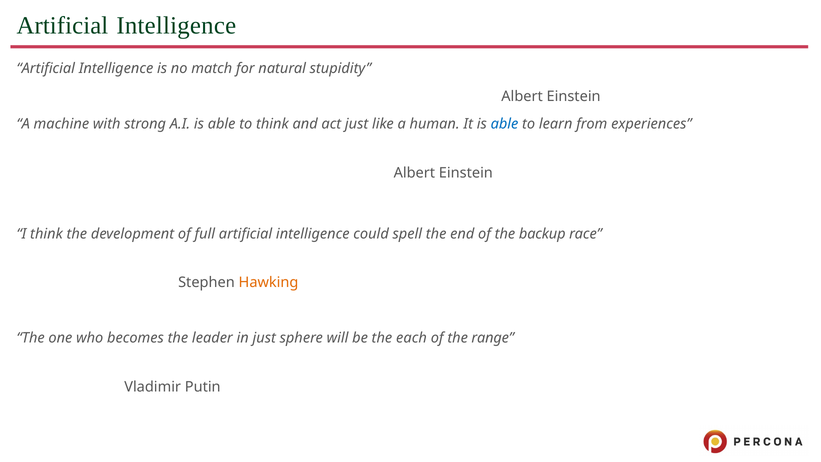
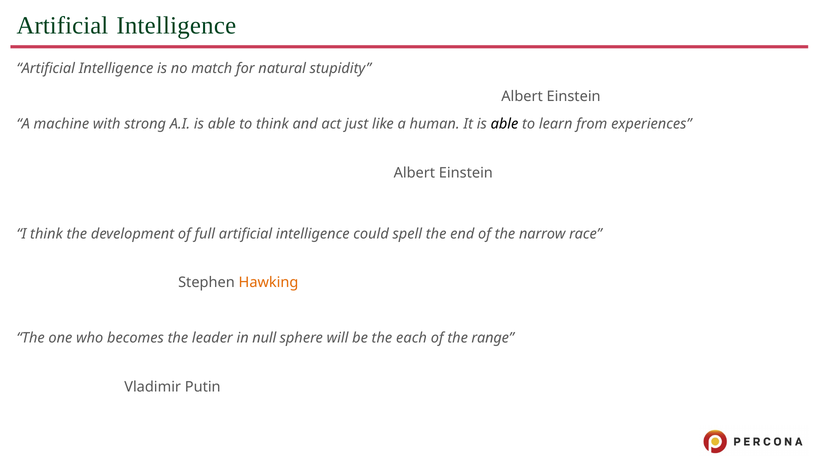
able at (504, 124) colour: blue -> black
backup: backup -> narrow
in just: just -> null
